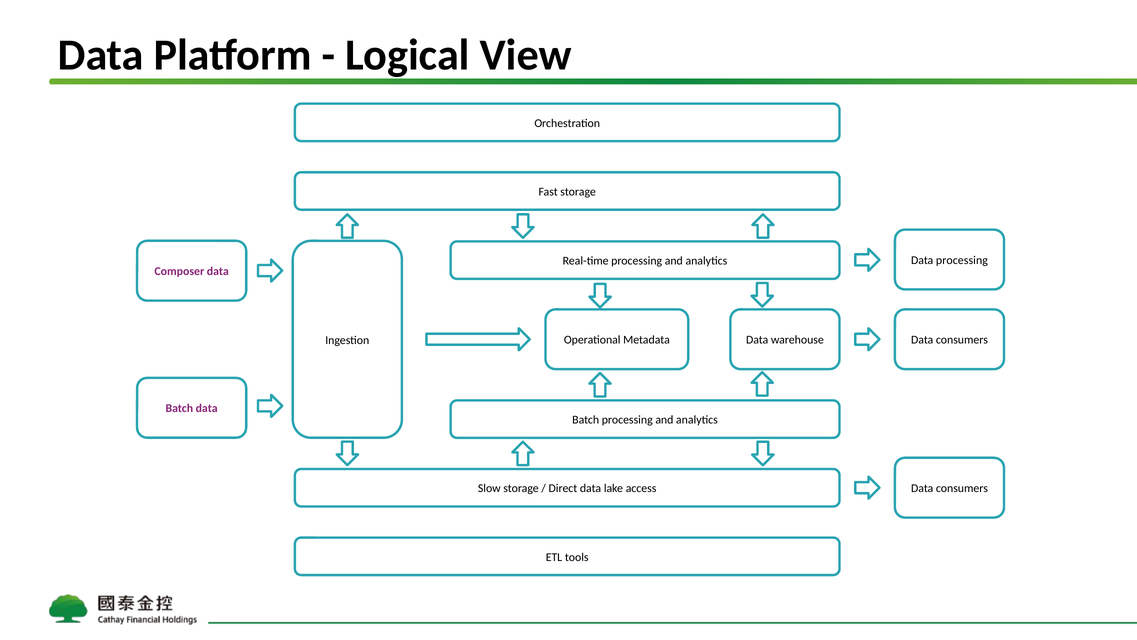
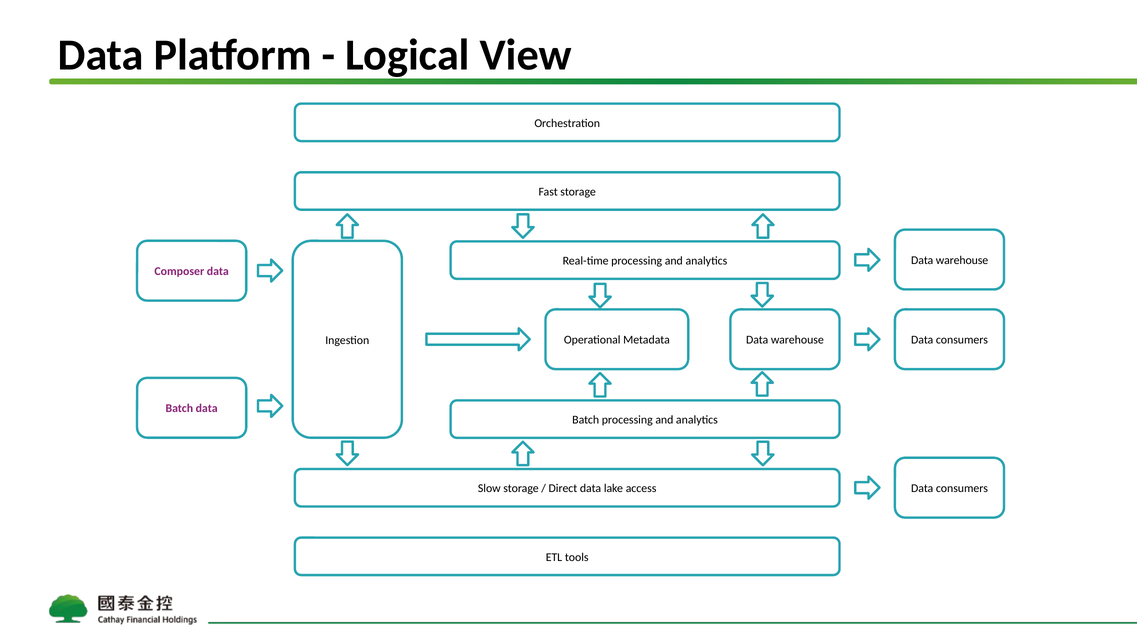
processing at (962, 260): processing -> warehouse
